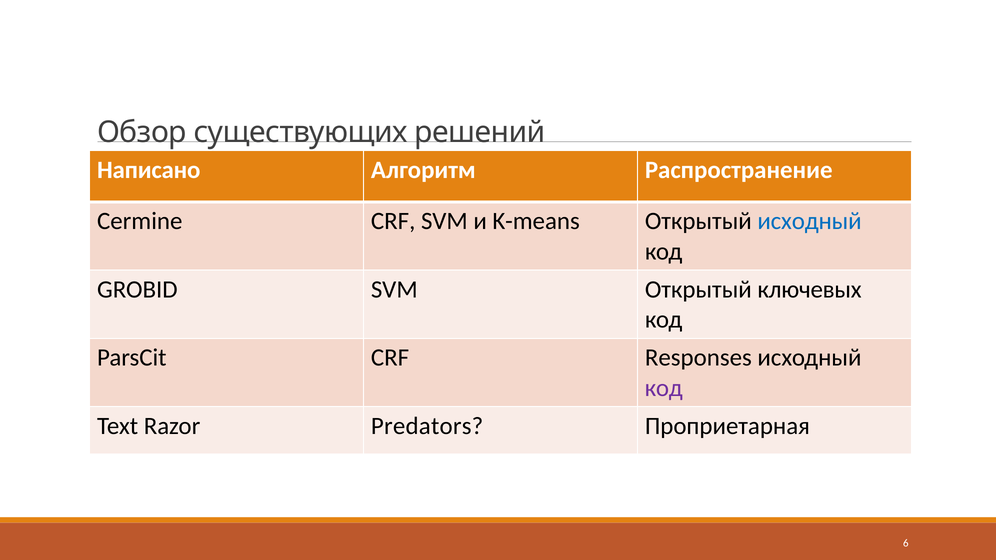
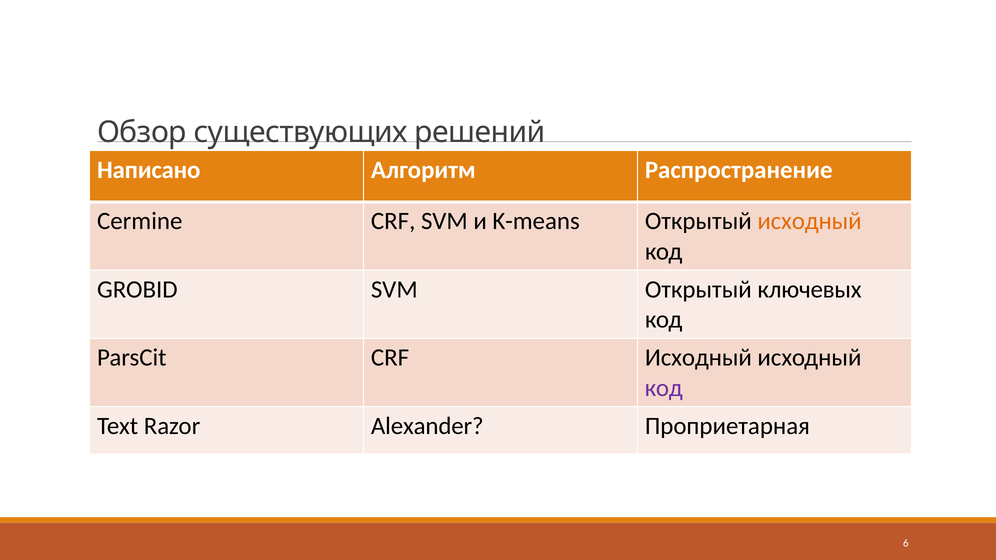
исходный at (810, 221) colour: blue -> orange
CRF Responses: Responses -> Исходный
Predators: Predators -> Alexander
